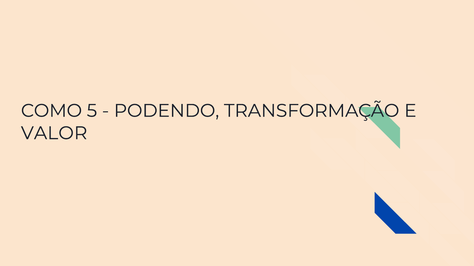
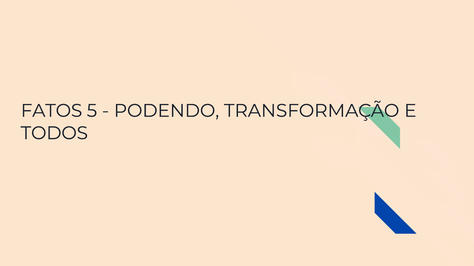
COMO: COMO -> FATOS
VALOR: VALOR -> TODOS
